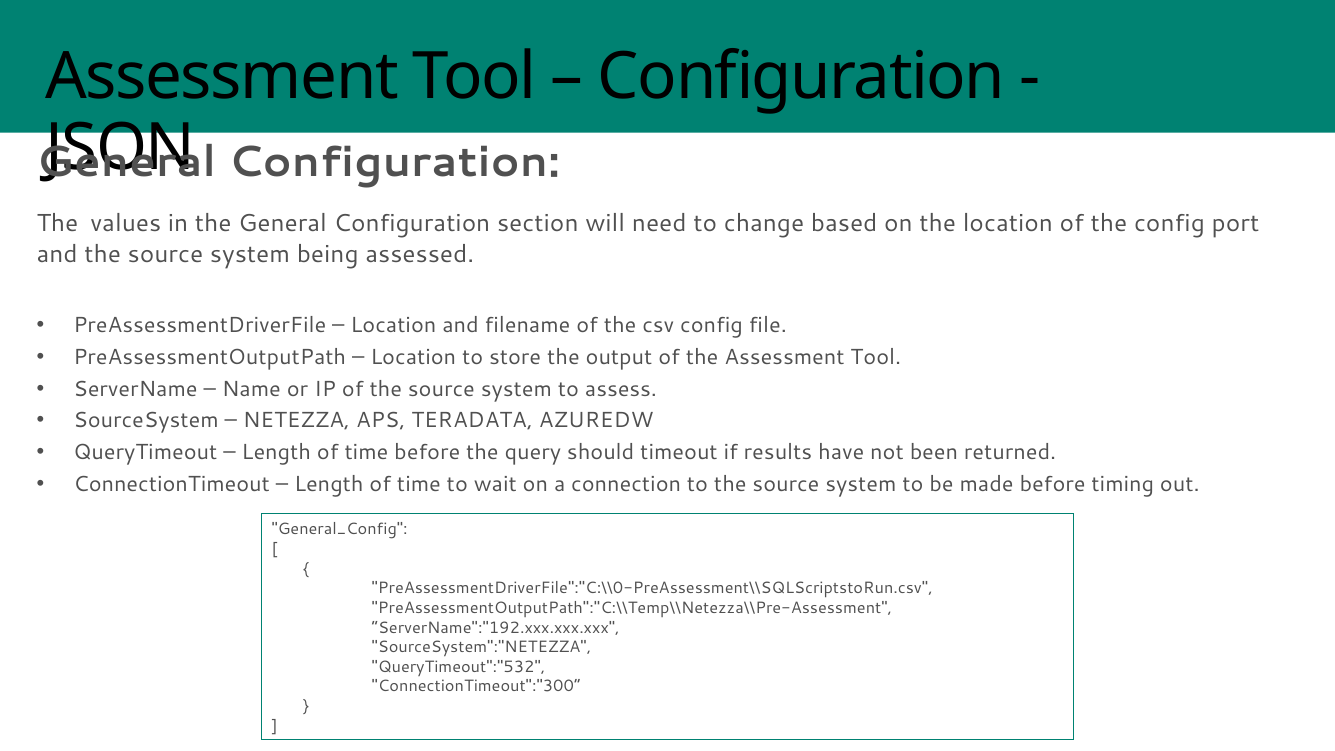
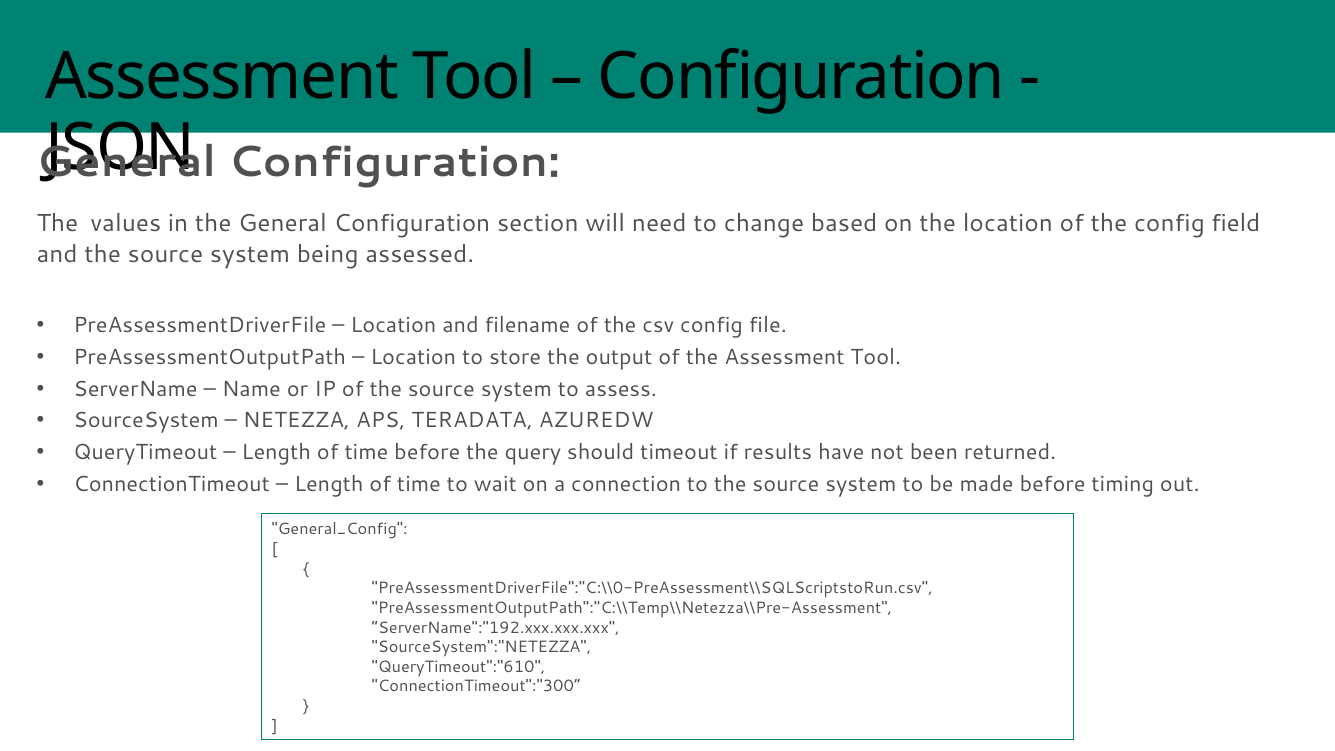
port: port -> field
QueryTimeout":"532: QueryTimeout":"532 -> QueryTimeout":"610
